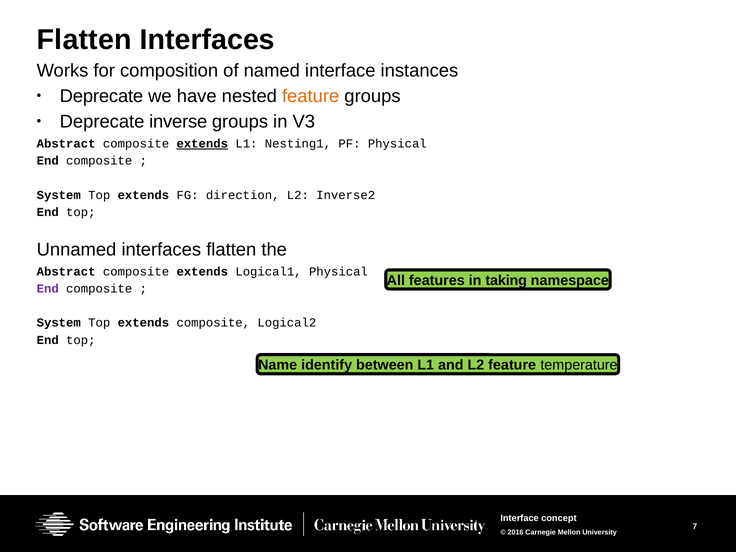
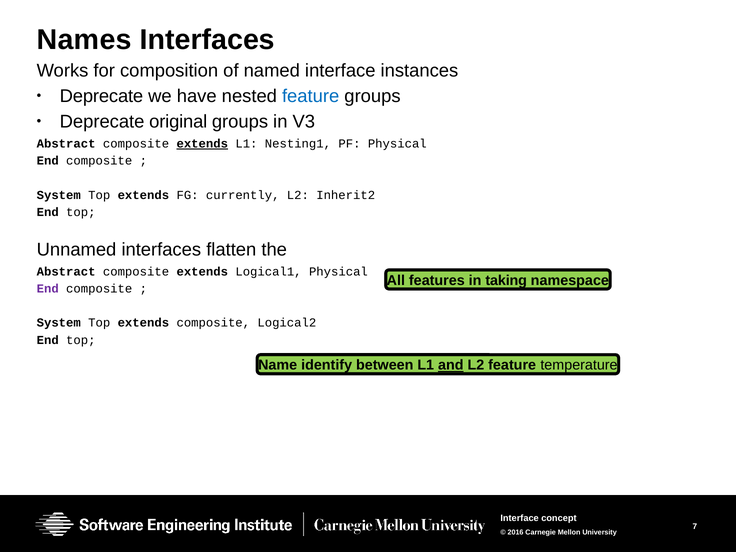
Flatten at (84, 40): Flatten -> Names
feature at (311, 96) colour: orange -> blue
inverse: inverse -> original
direction: direction -> currently
Inverse2: Inverse2 -> Inherit2
and underline: none -> present
